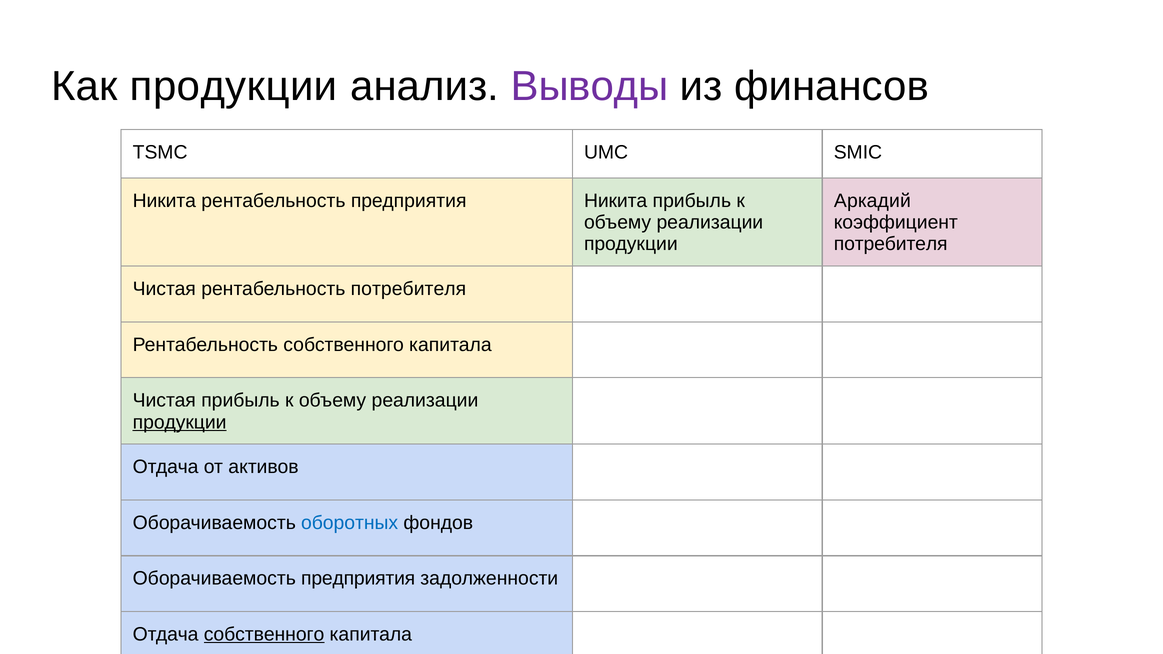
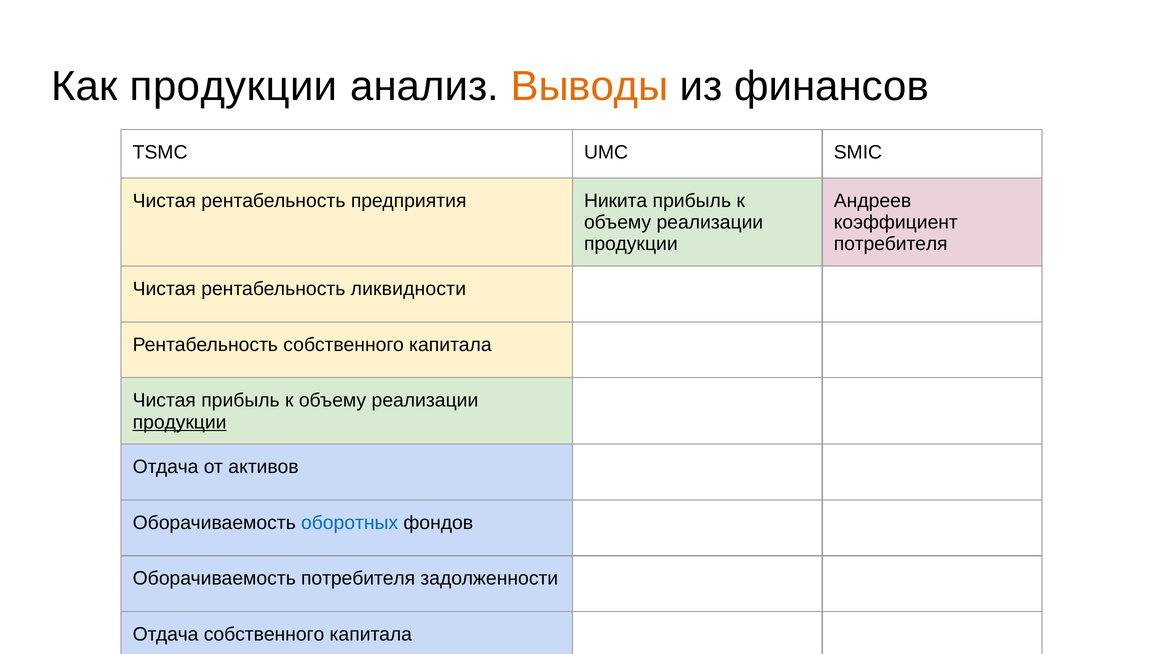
Выводы colour: purple -> orange
Никита at (164, 201): Никита -> Чистая
Аркадий: Аркадий -> Андреев
рентабельность потребителя: потребителя -> ликвидности
Оборачиваемость предприятия: предприятия -> потребителя
собственного at (264, 634) underline: present -> none
